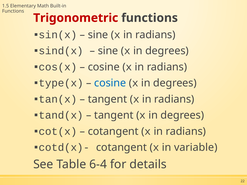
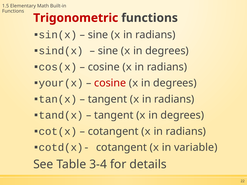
type(x: type(x -> your(x
cosine at (110, 83) colour: blue -> red
6-4: 6-4 -> 3-4
